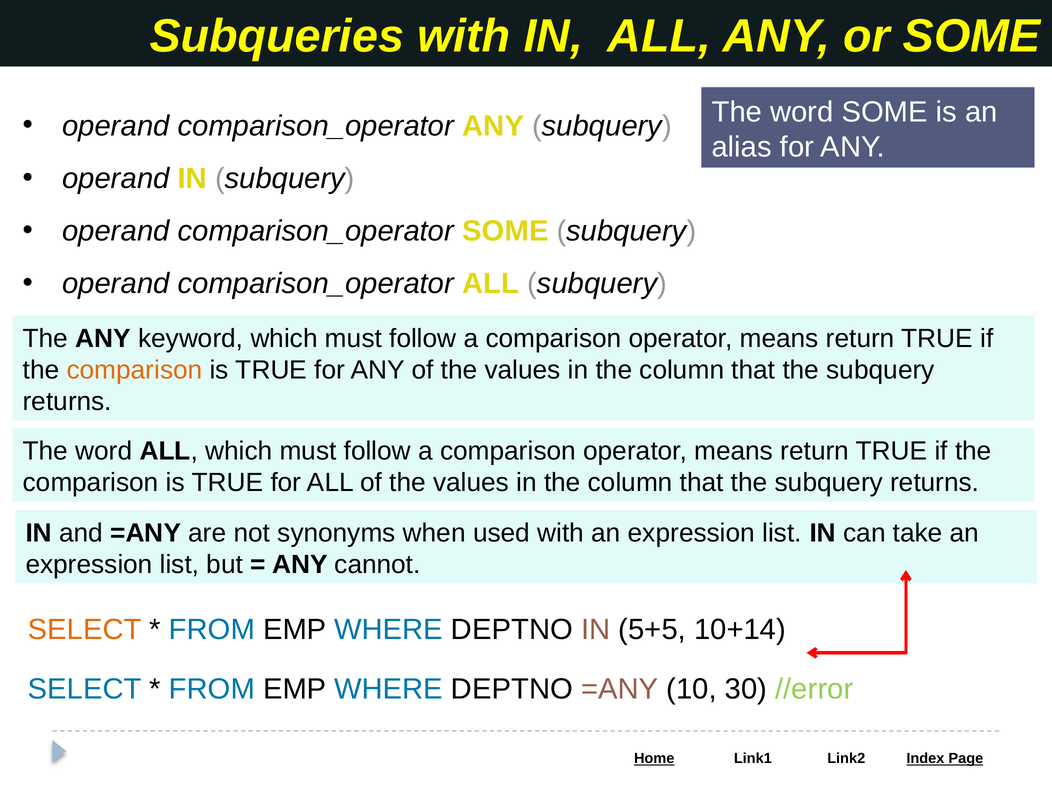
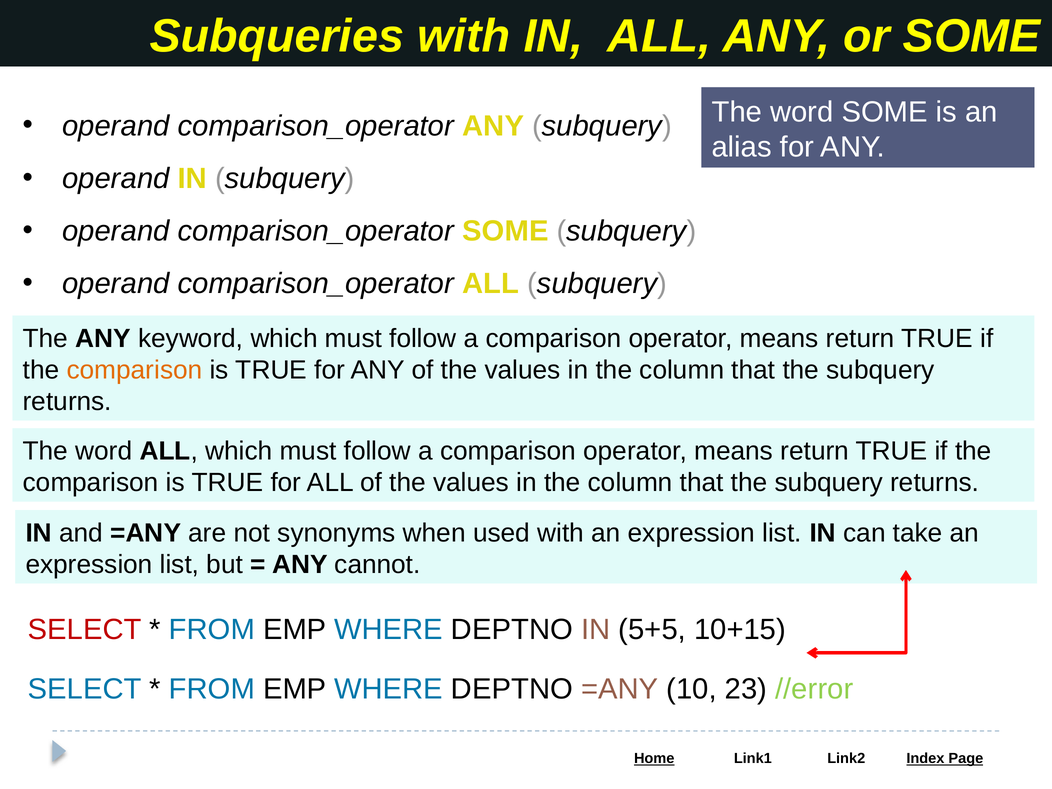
SELECT at (85, 630) colour: orange -> red
10+14: 10+14 -> 10+15
30: 30 -> 23
